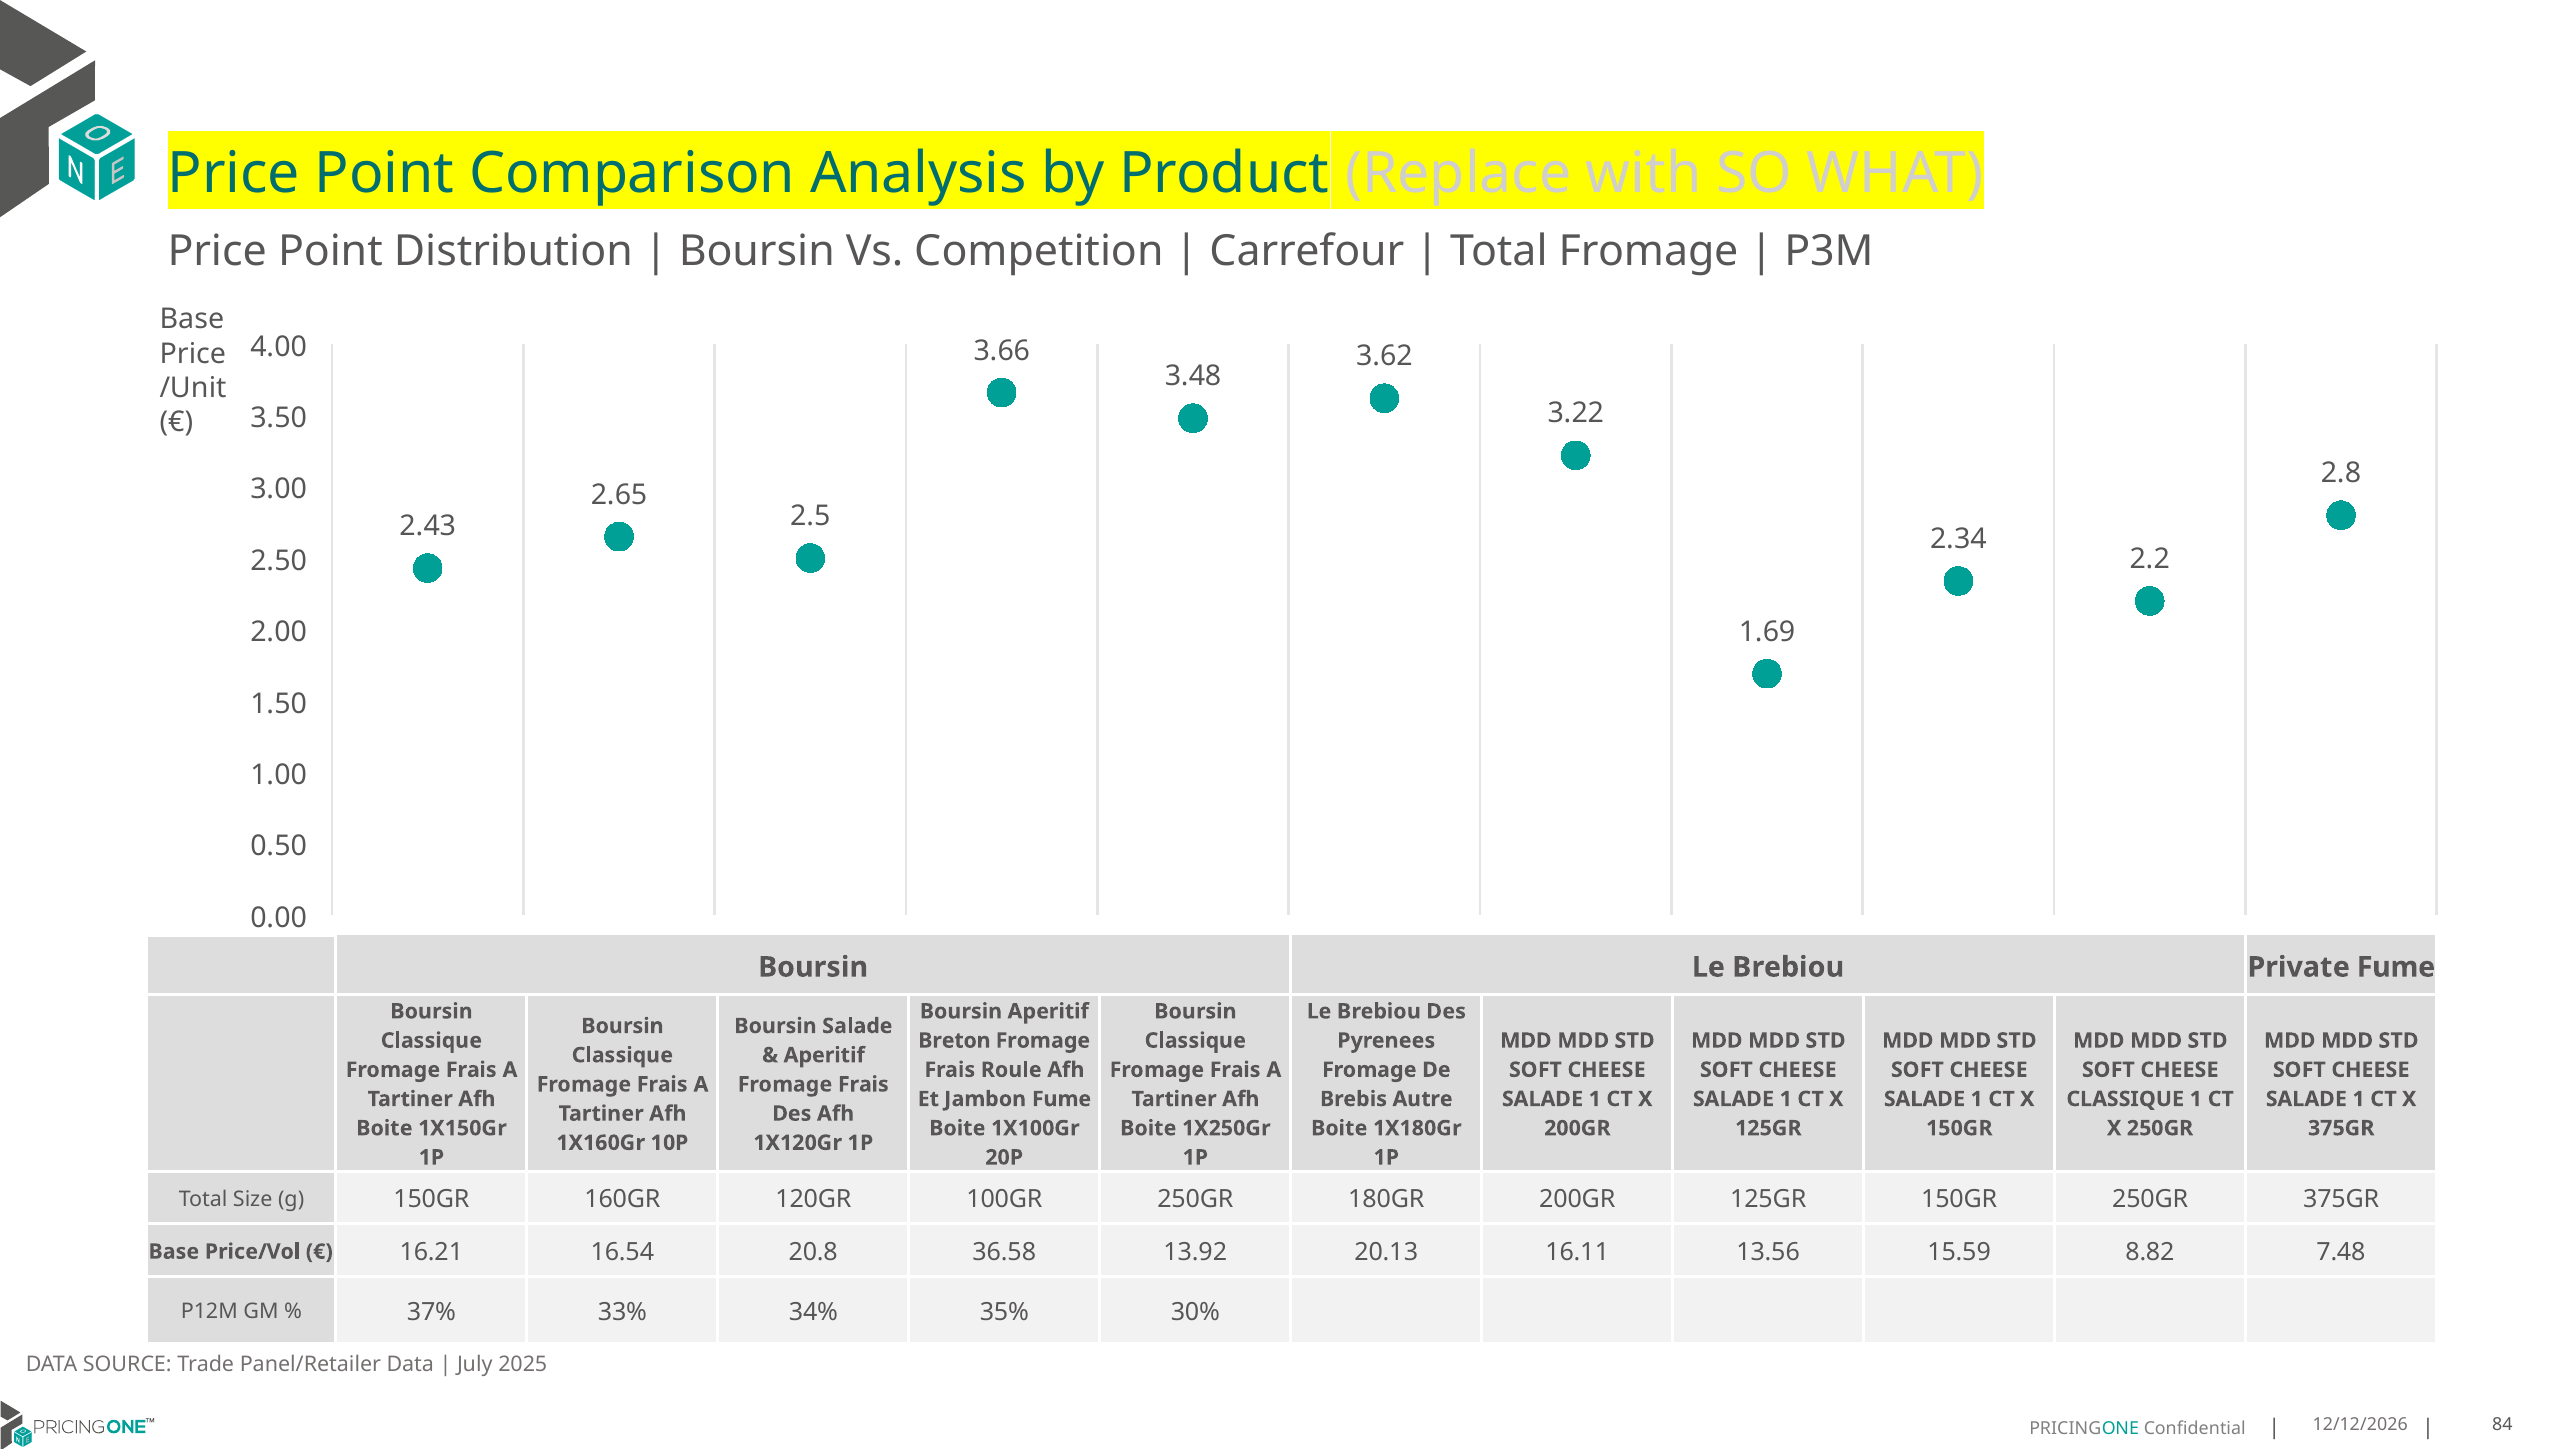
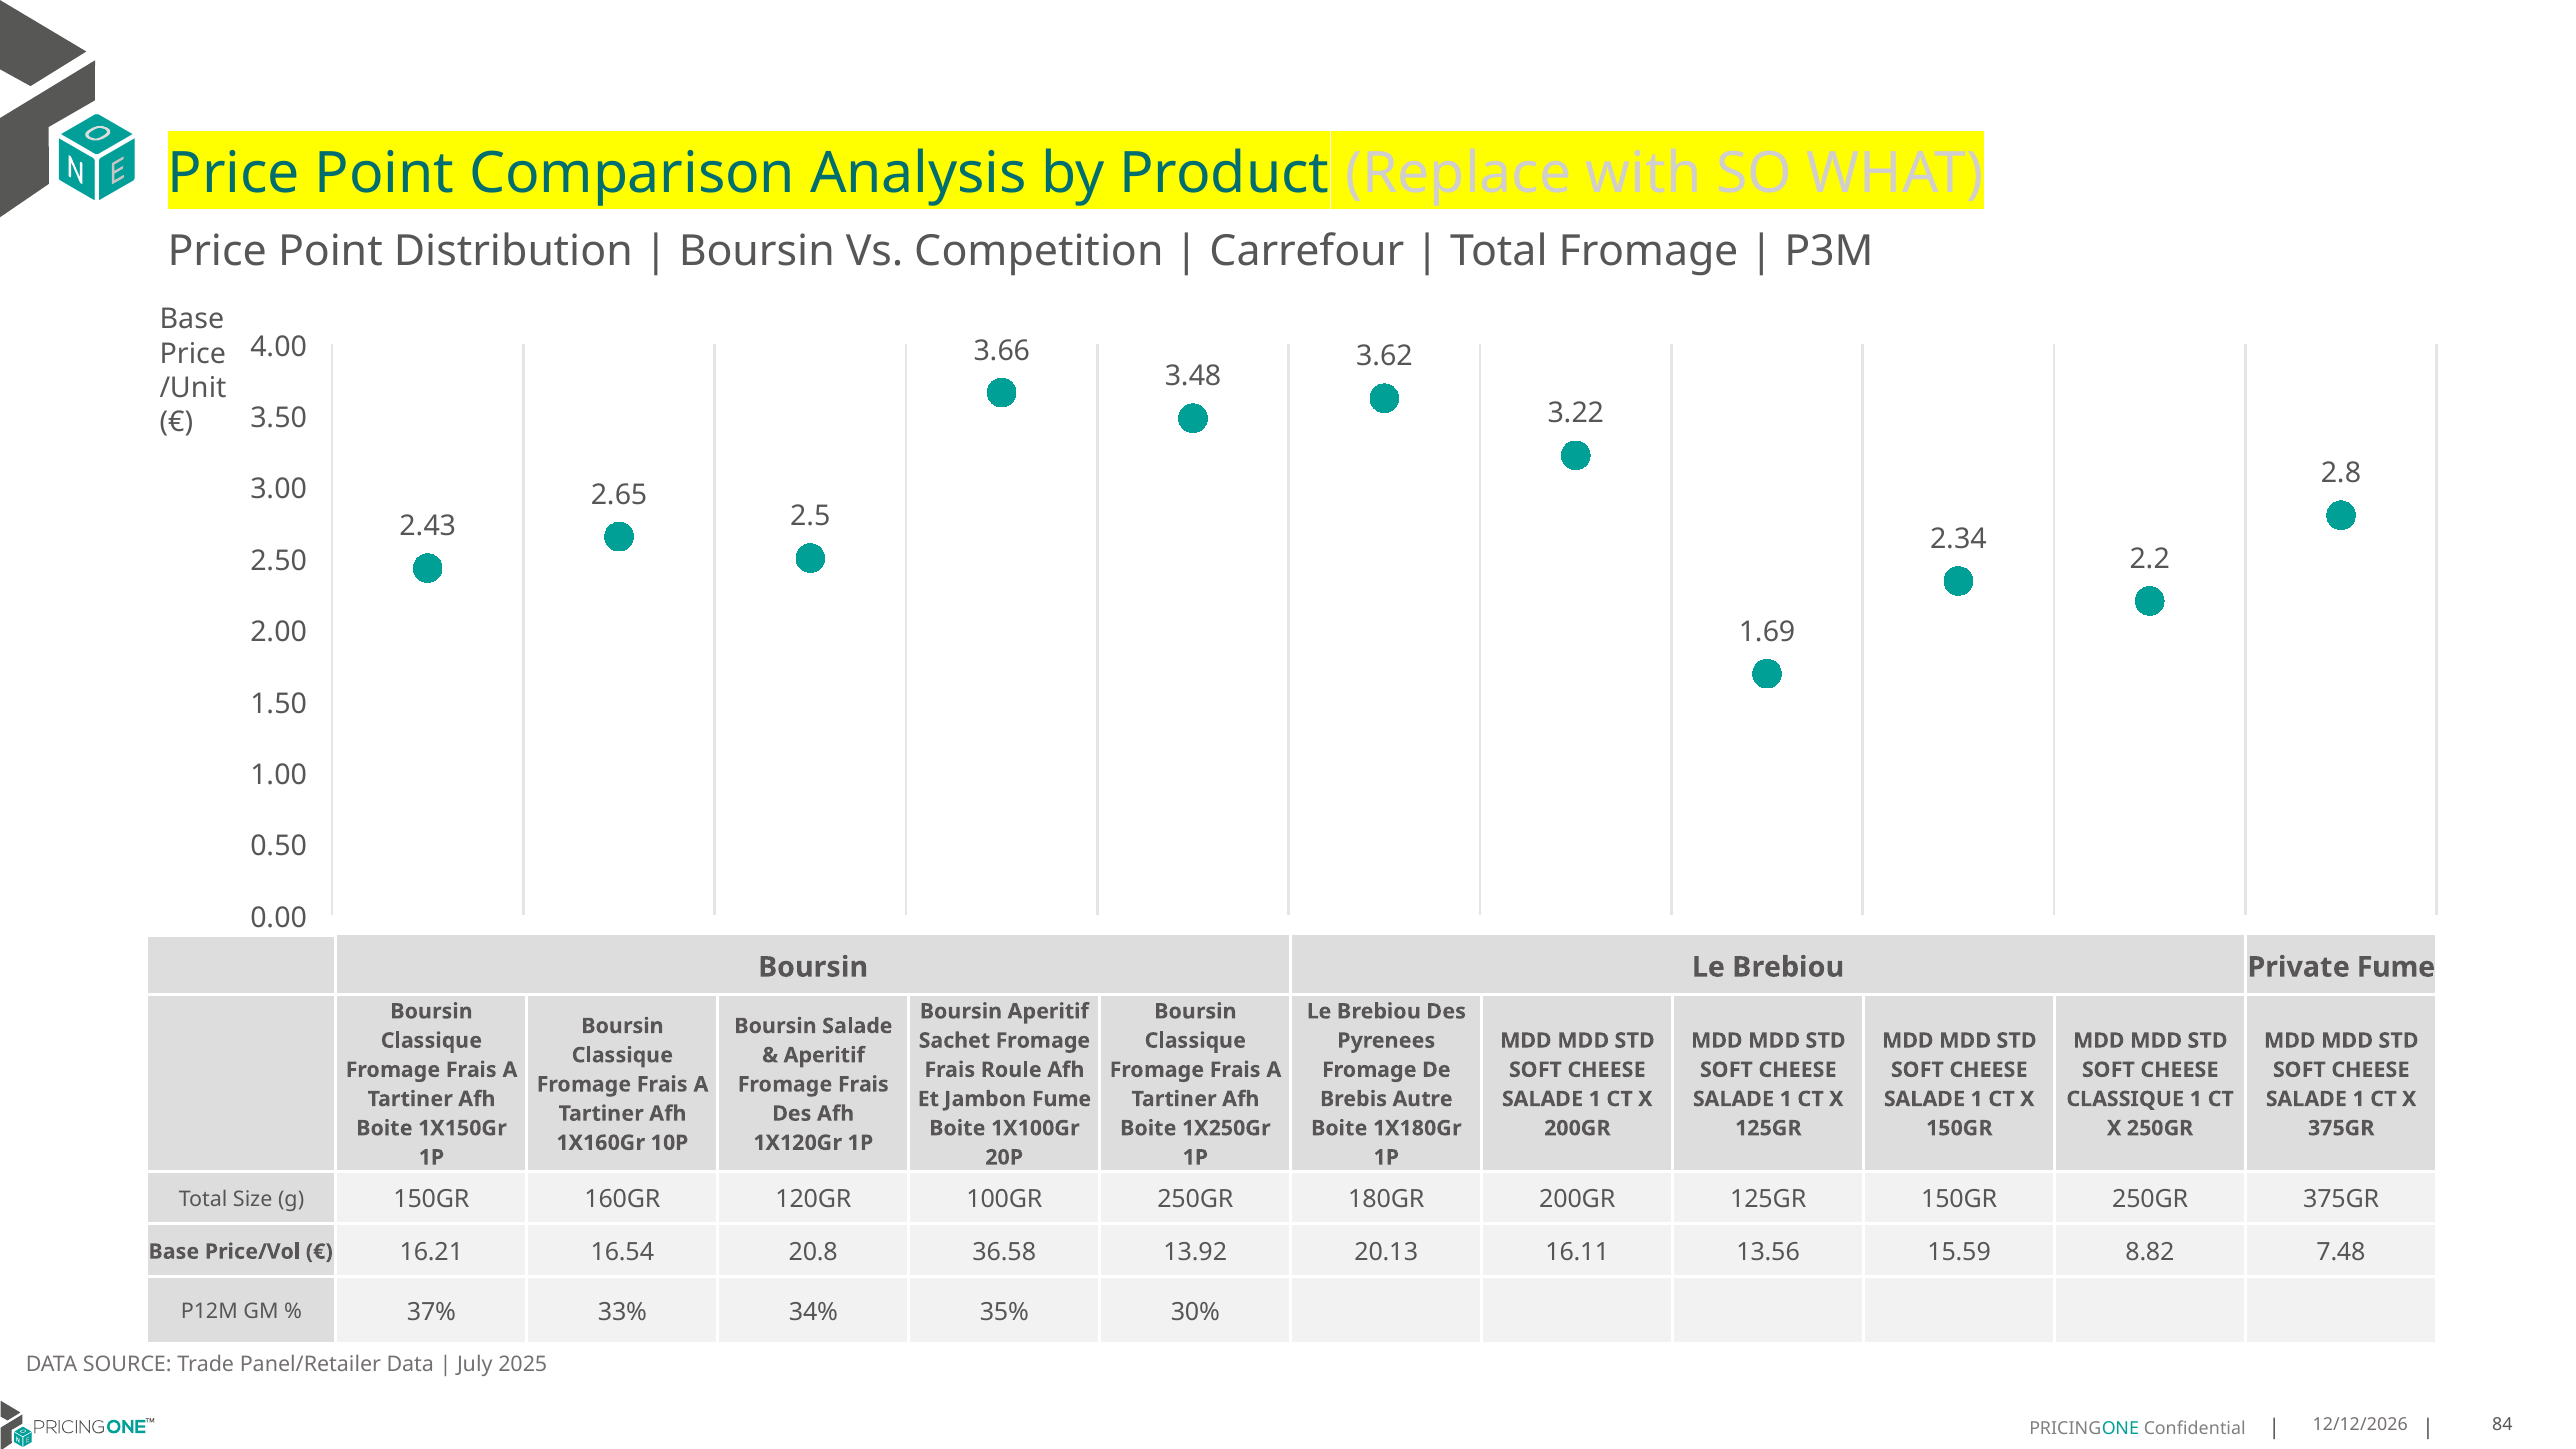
Breton: Breton -> Sachet
